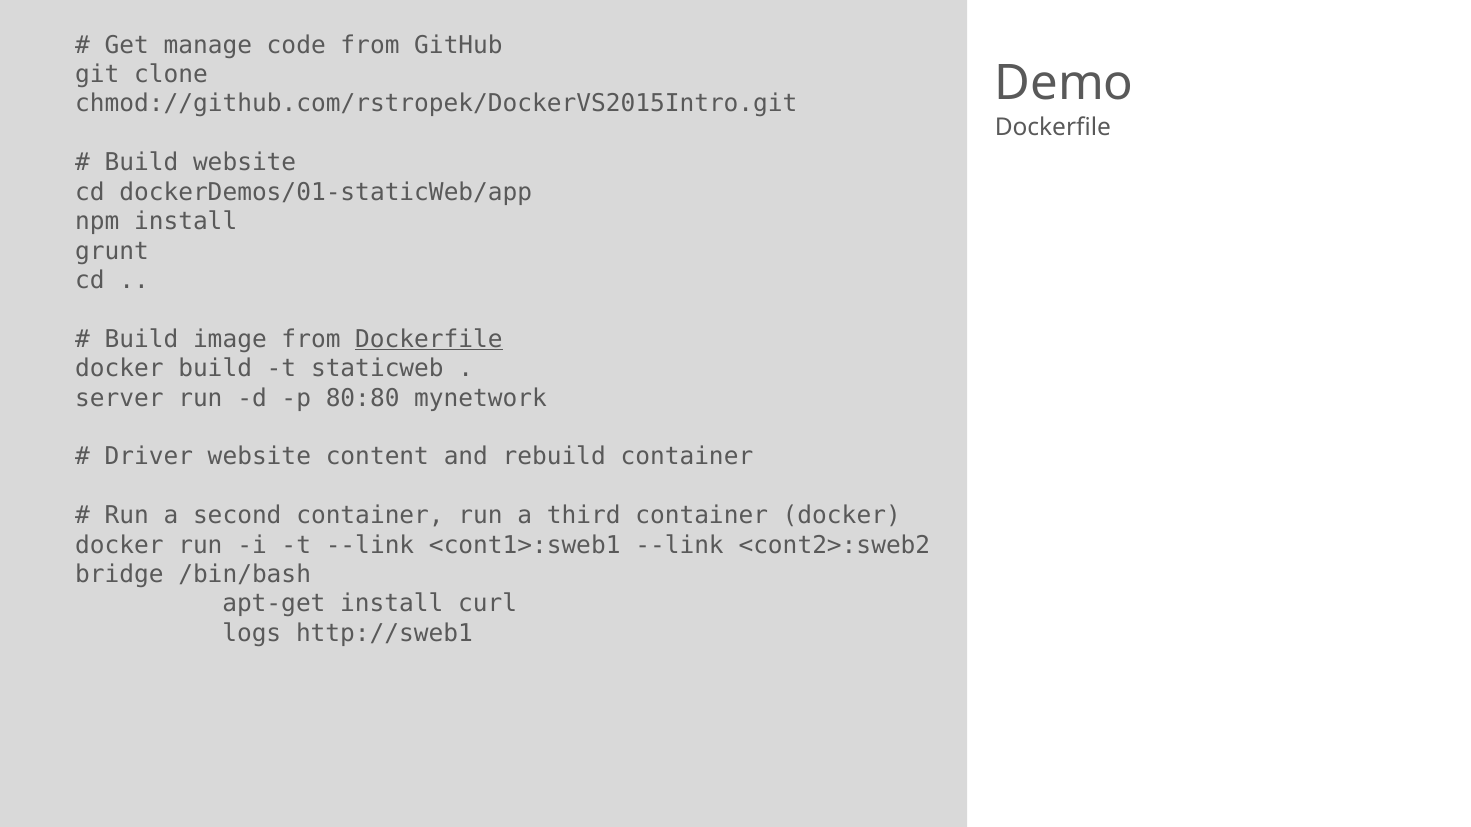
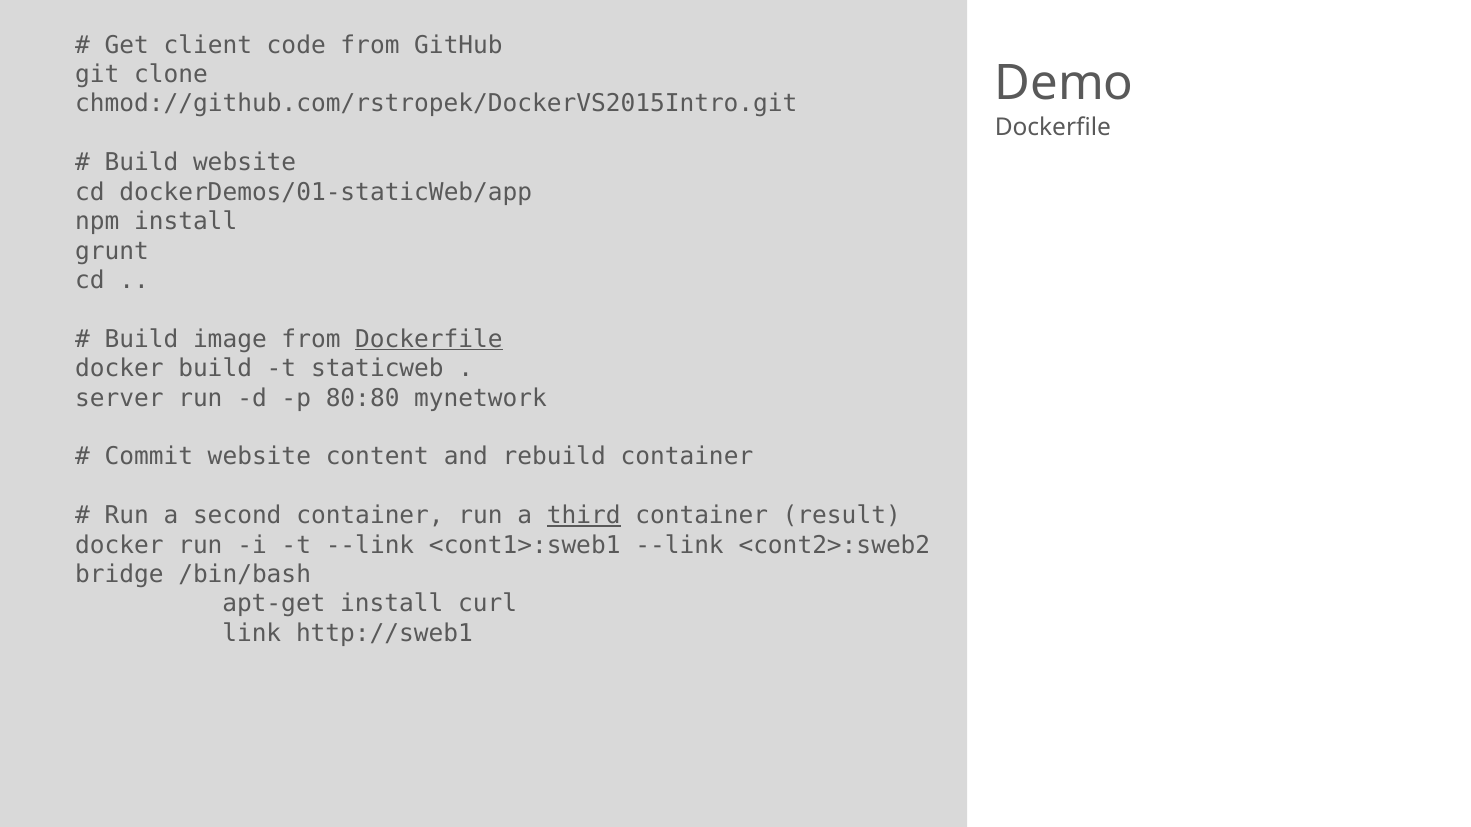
manage: manage -> client
Driver: Driver -> Commit
third underline: none -> present
container docker: docker -> result
logs: logs -> link
